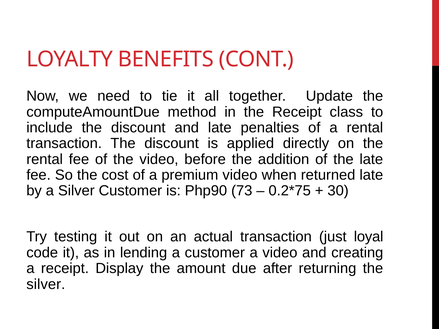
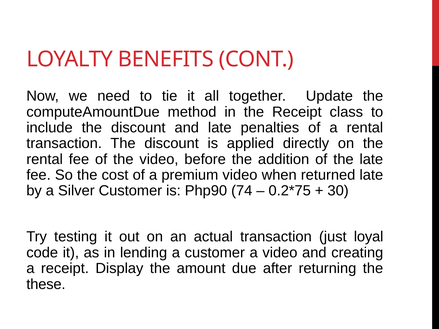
73: 73 -> 74
silver at (46, 284): silver -> these
